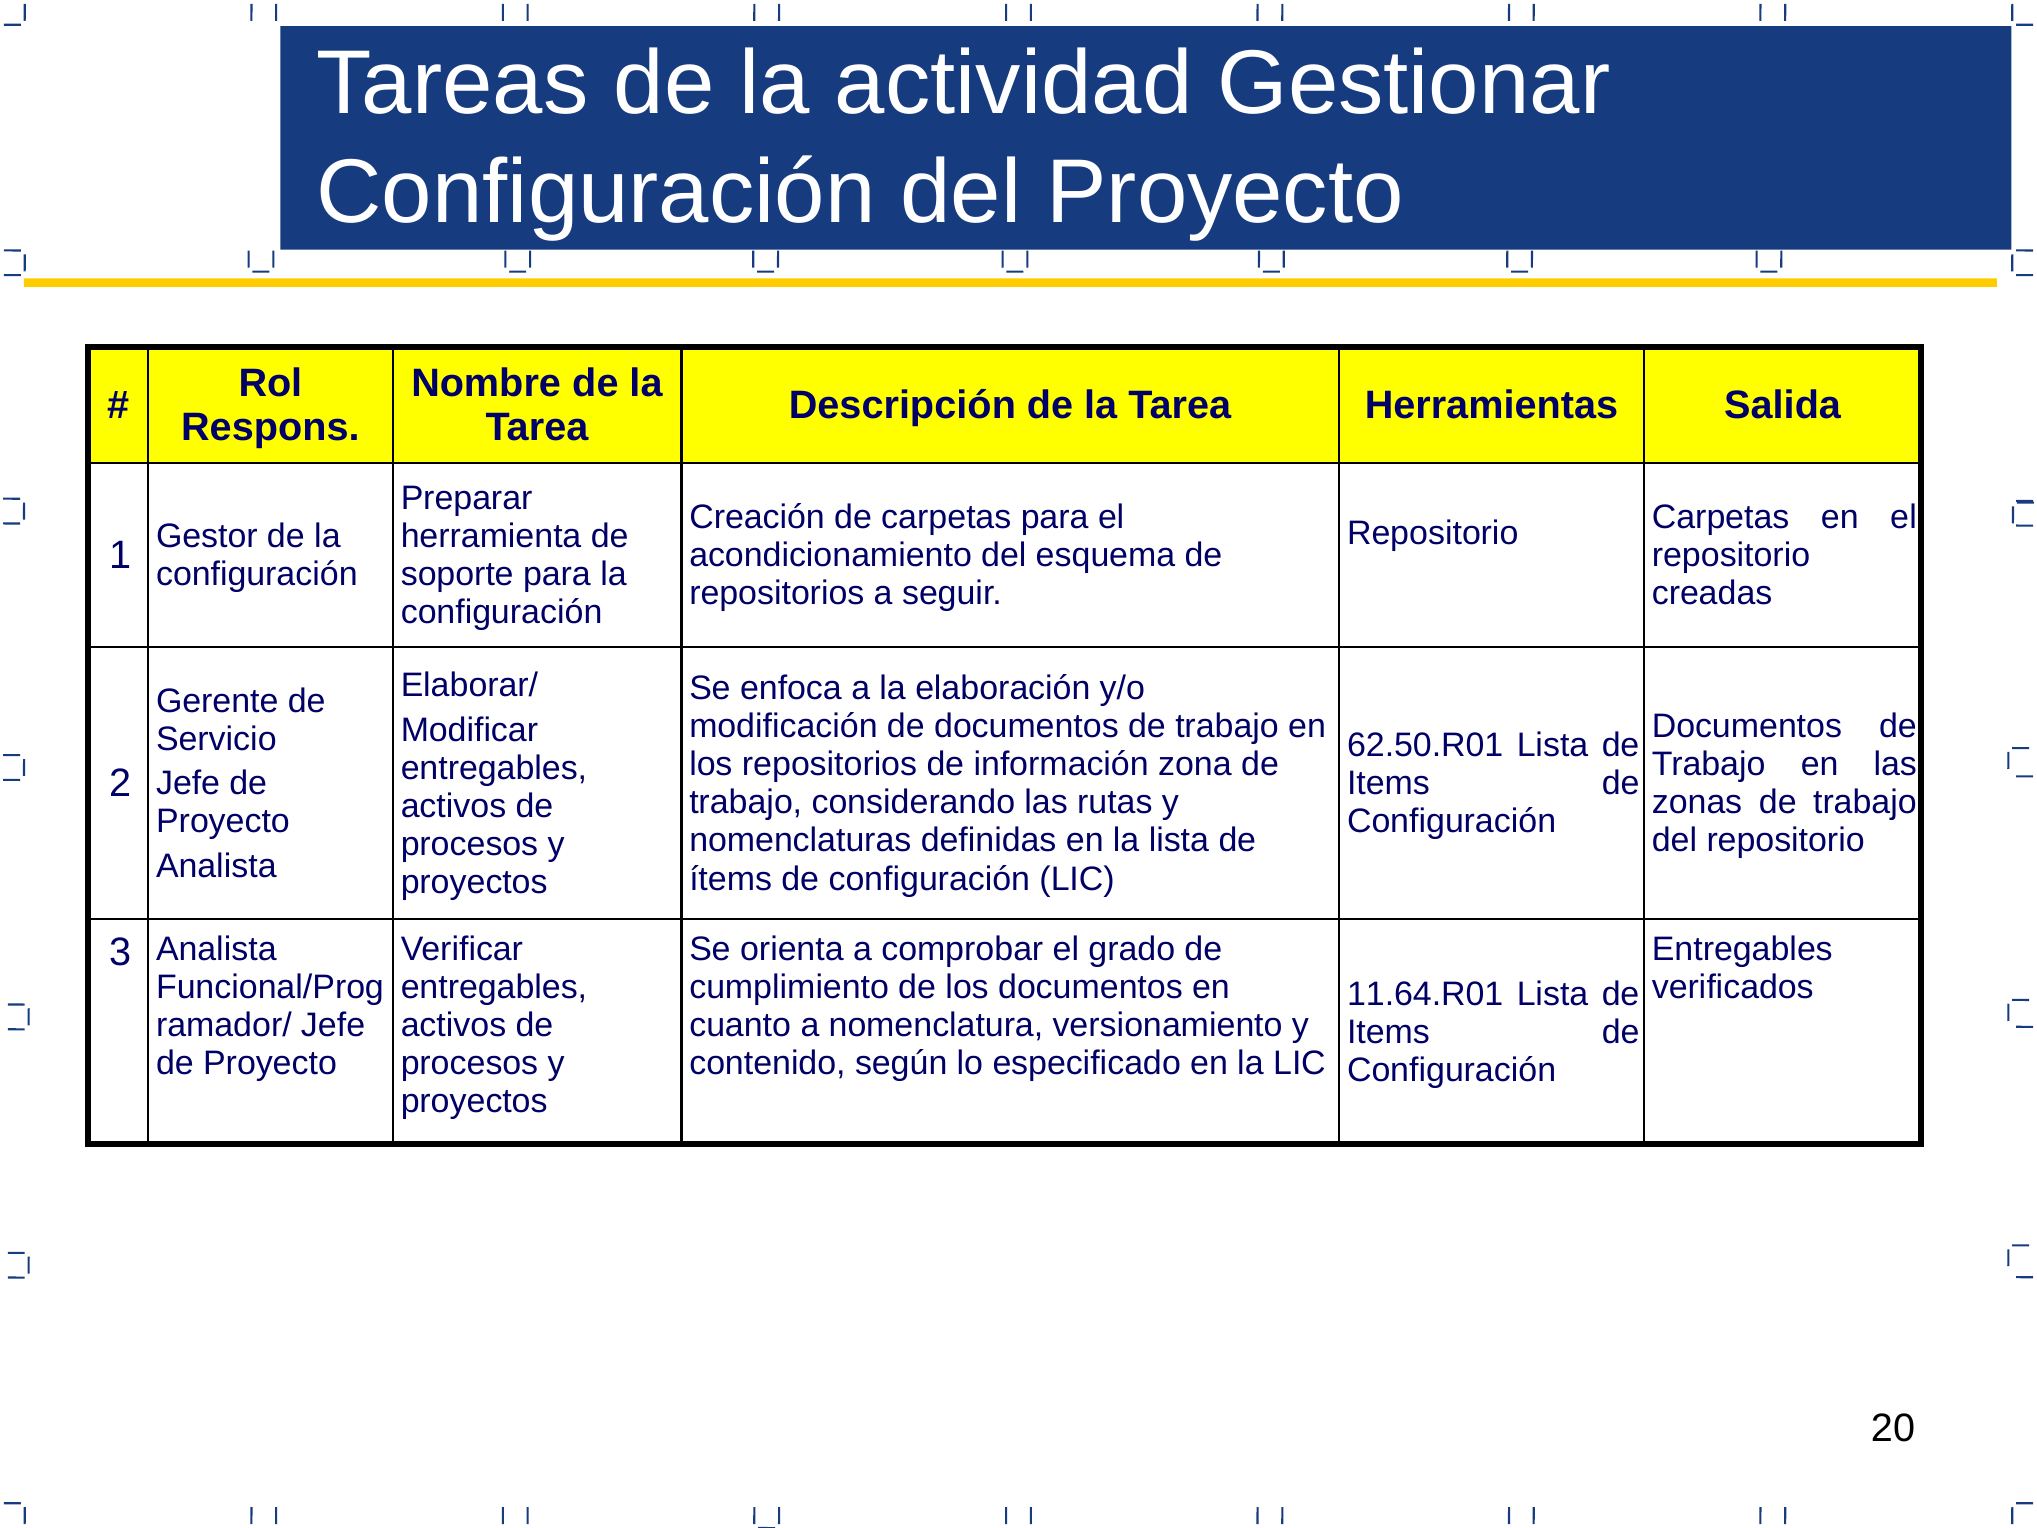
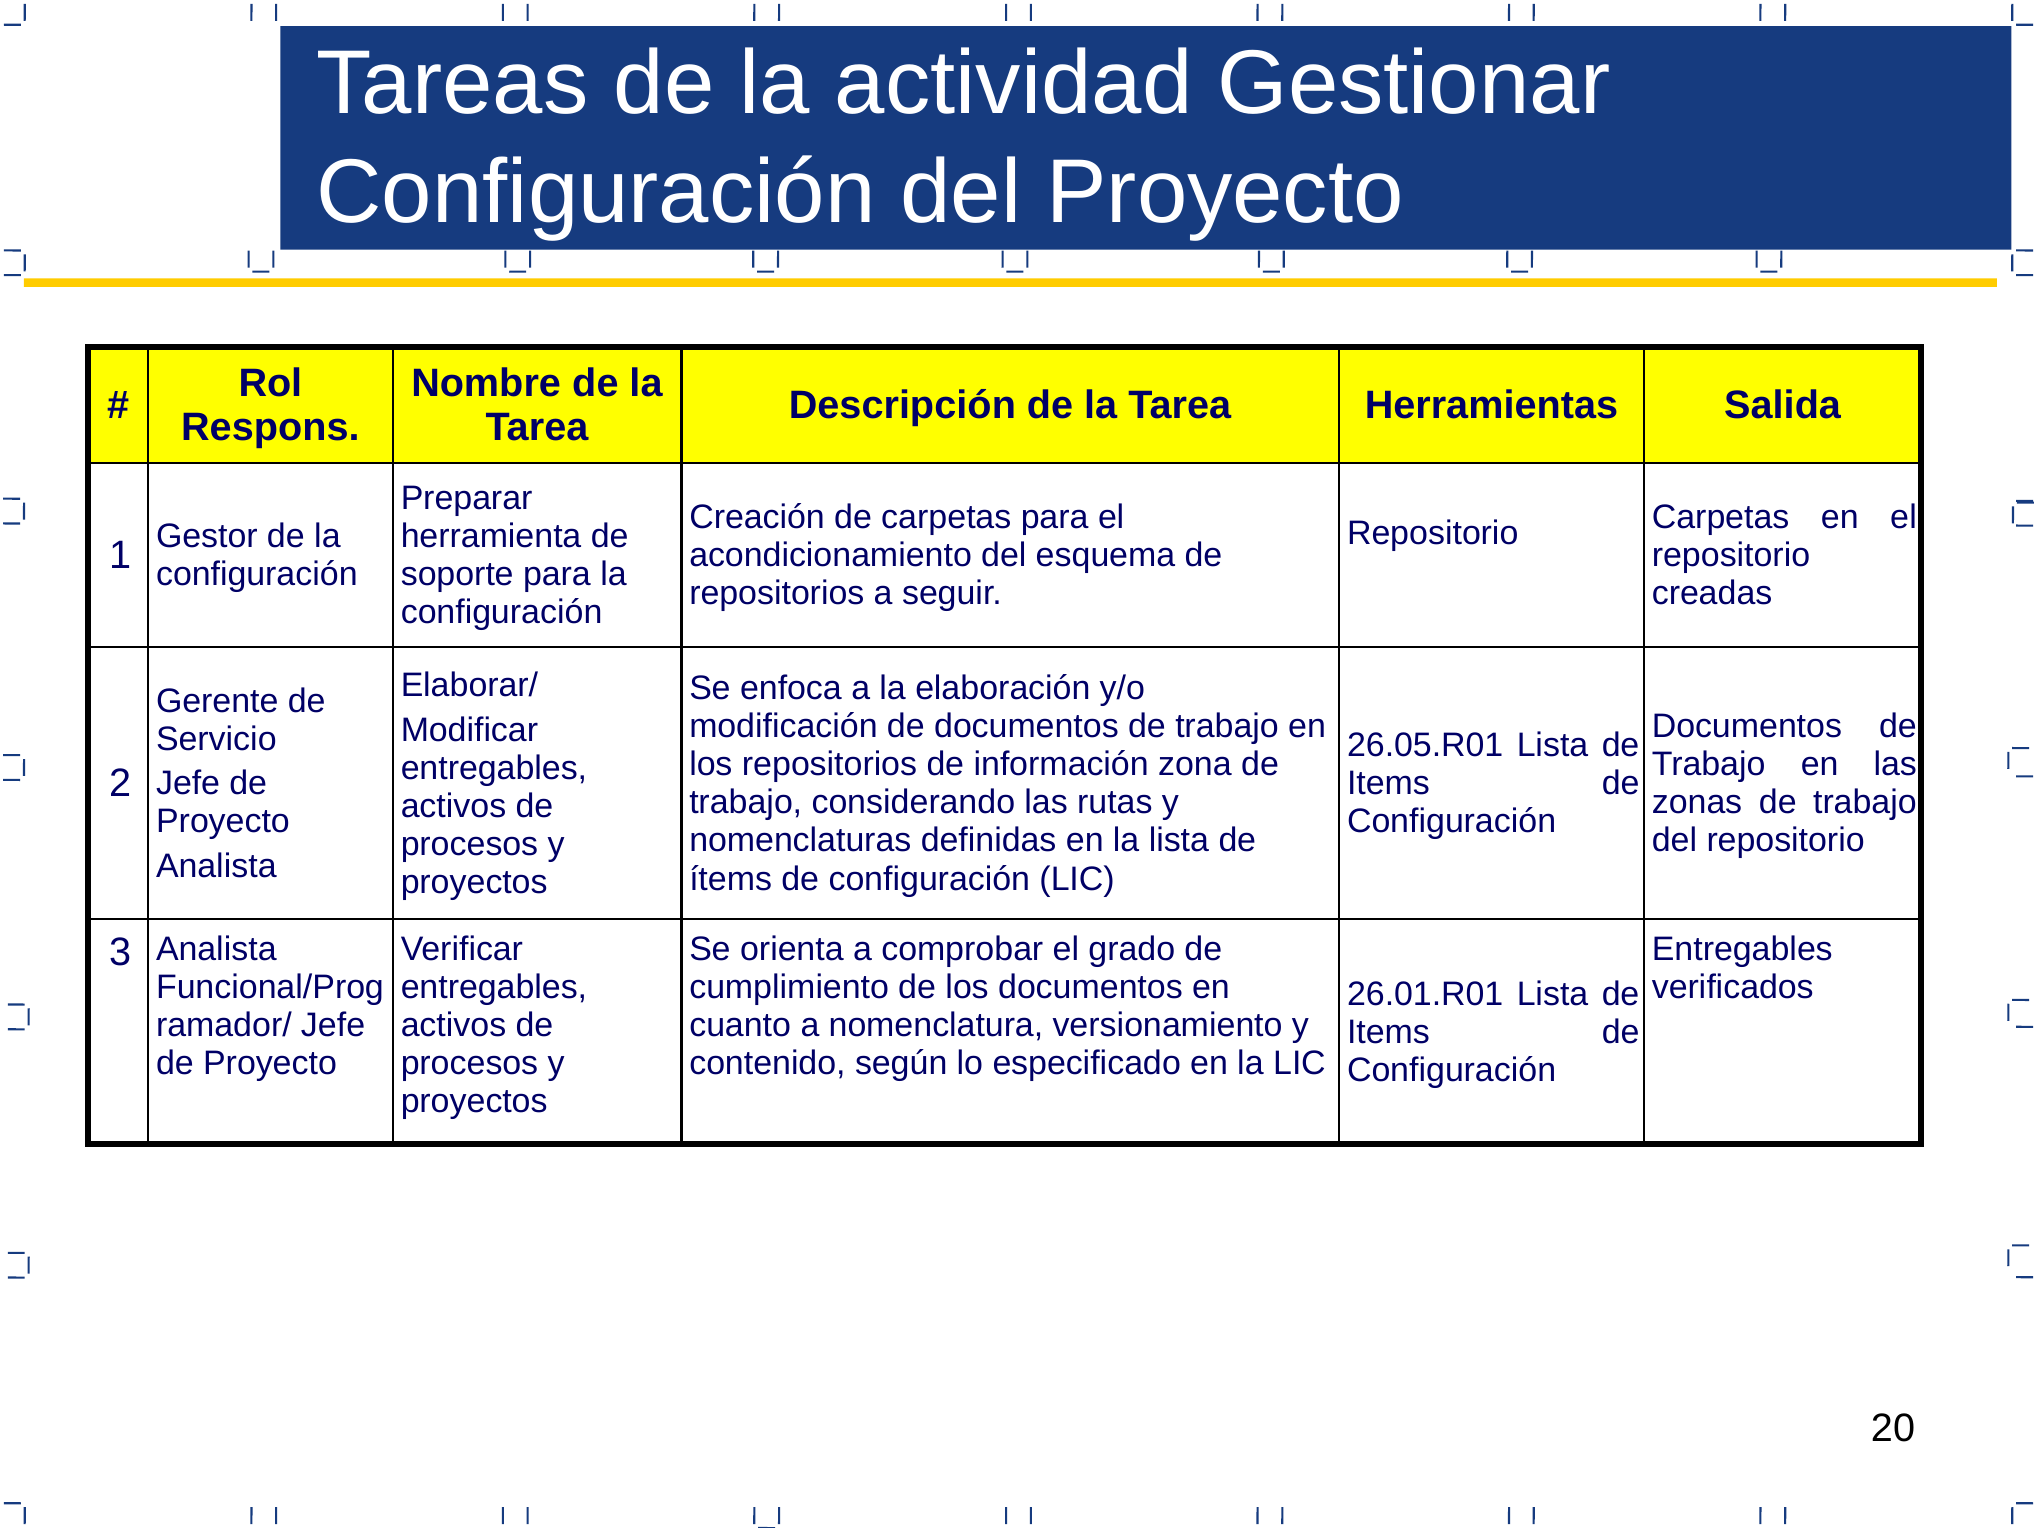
62.50.R01: 62.50.R01 -> 26.05.R01
11.64.R01: 11.64.R01 -> 26.01.R01
